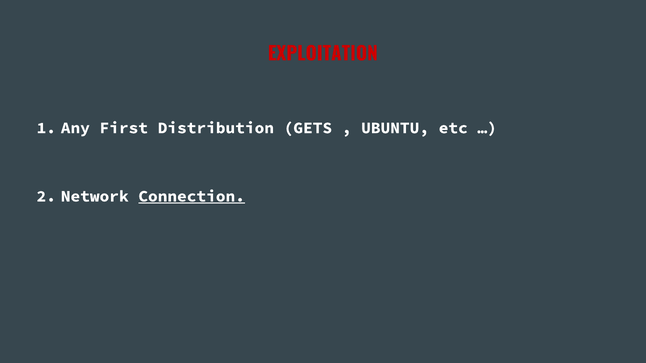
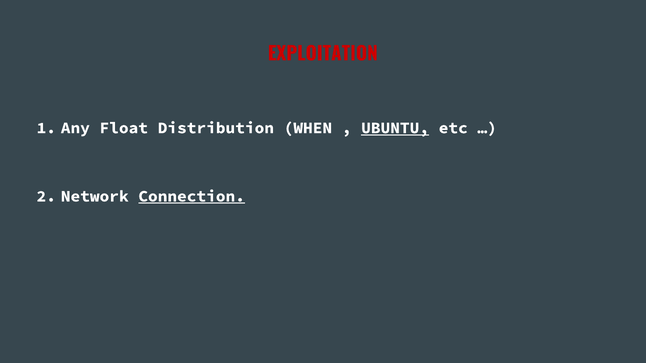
First: First -> Float
GETS: GETS -> WHEN
UBUNTU underline: none -> present
